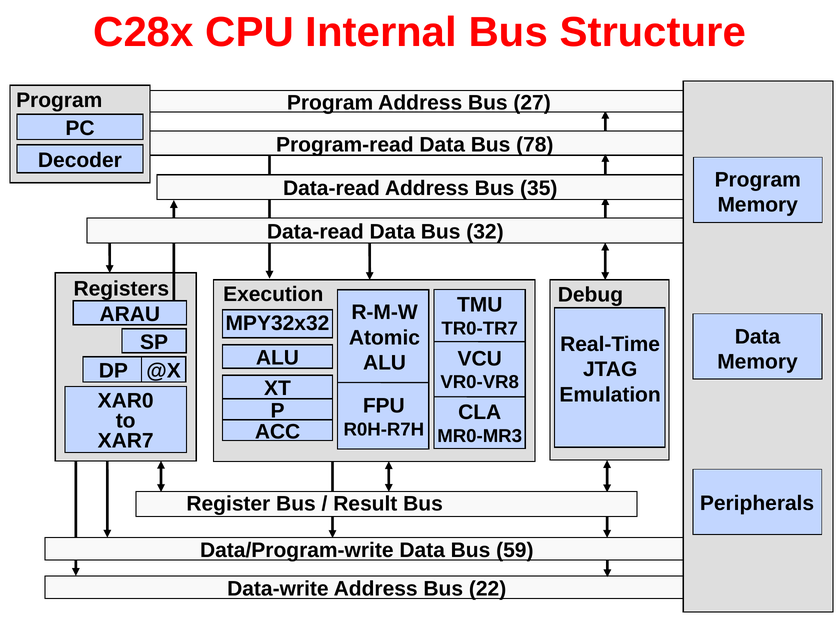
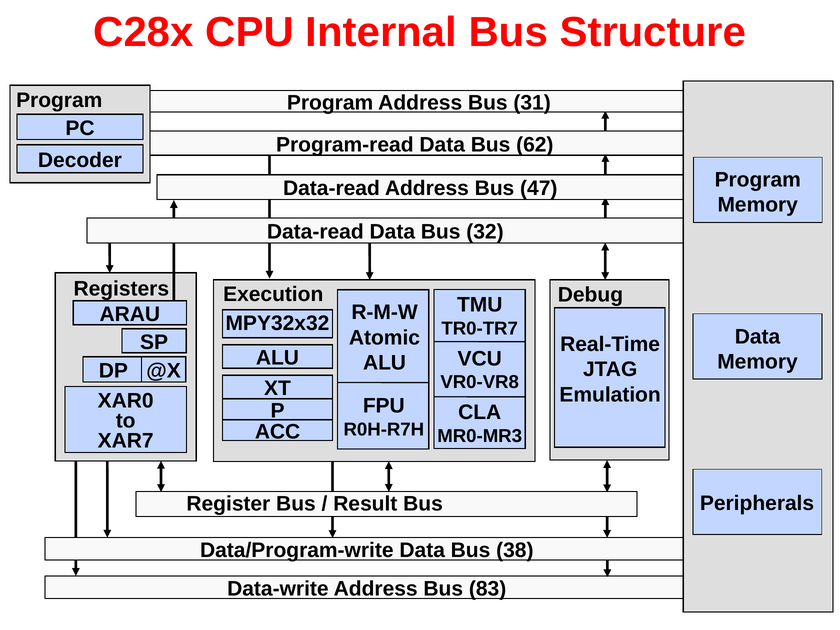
27: 27 -> 31
78: 78 -> 62
35: 35 -> 47
59: 59 -> 38
22: 22 -> 83
